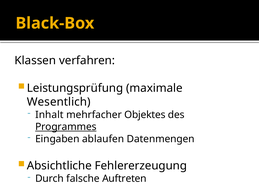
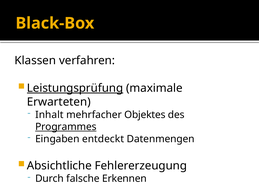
Leistungsprüfung underline: none -> present
Wesentlich: Wesentlich -> Erwarteten
ablaufen: ablaufen -> entdeckt
Auftreten: Auftreten -> Erkennen
